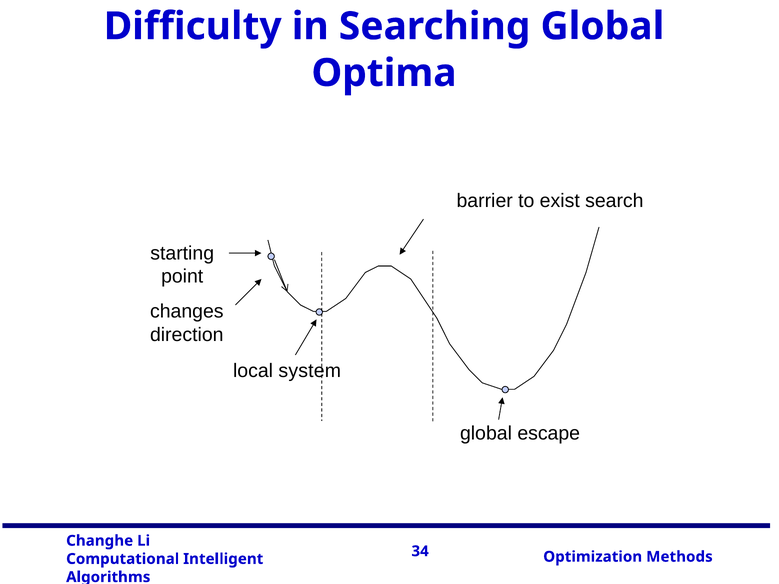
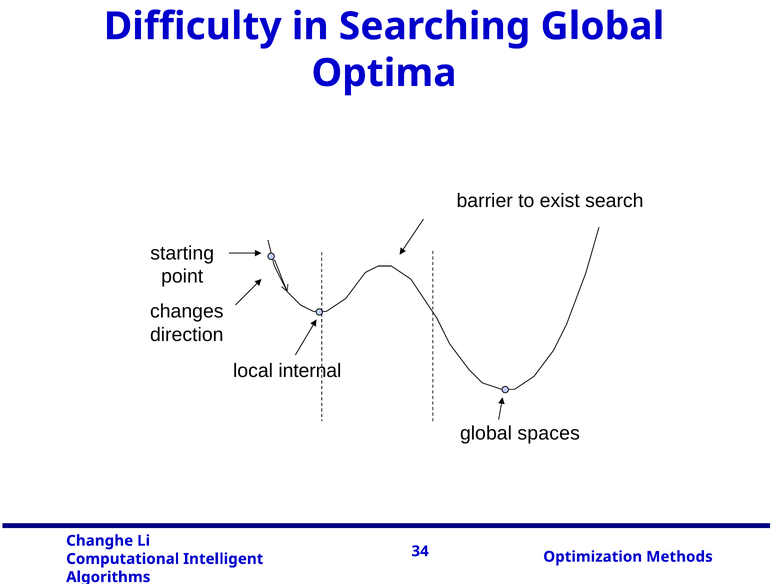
system: system -> internal
escape: escape -> spaces
